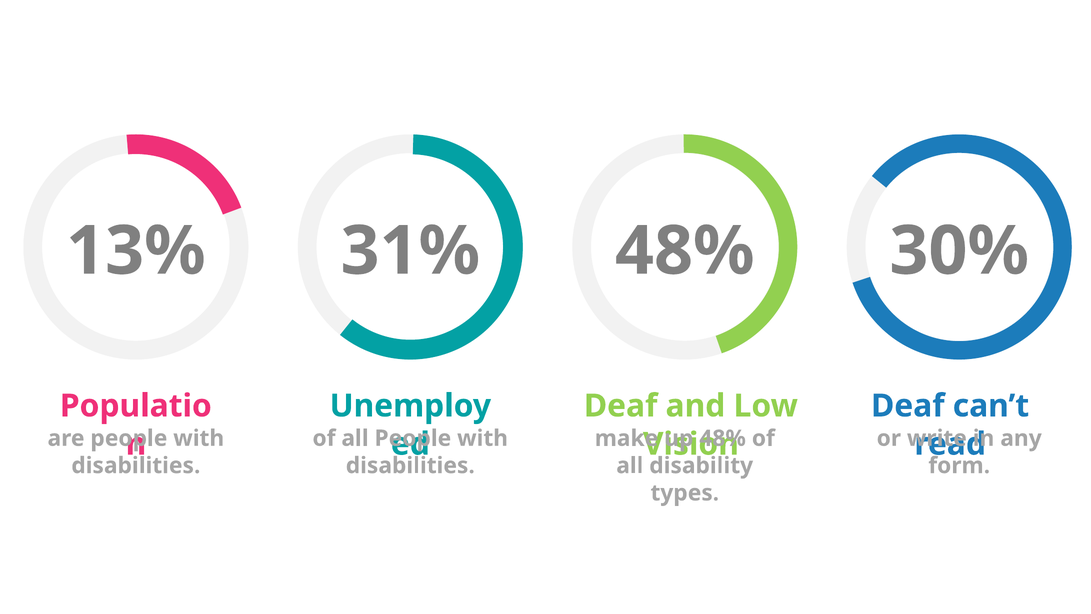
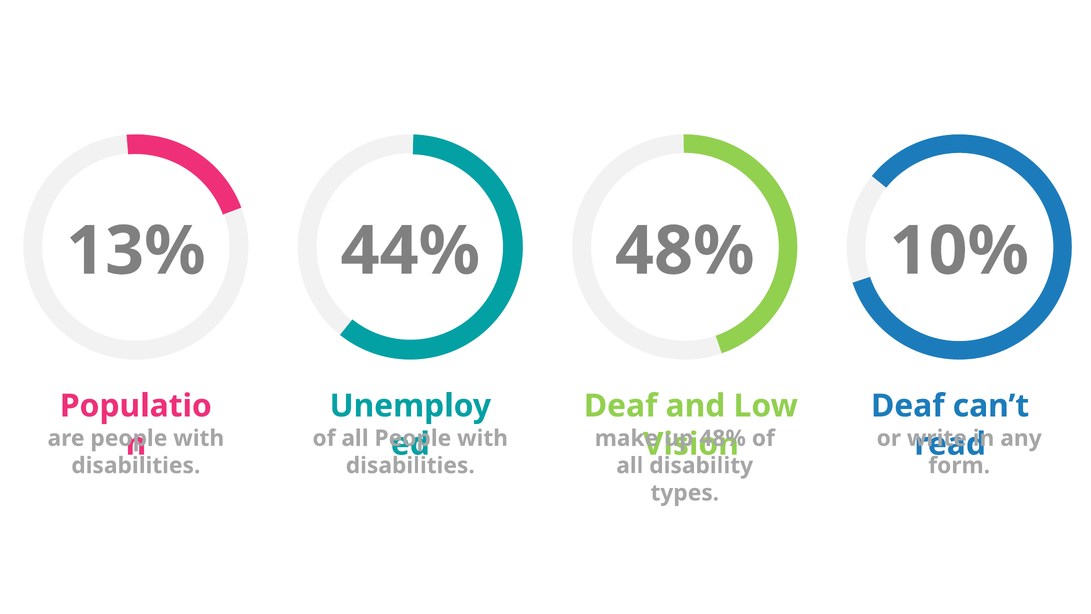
31%: 31% -> 44%
30%: 30% -> 10%
